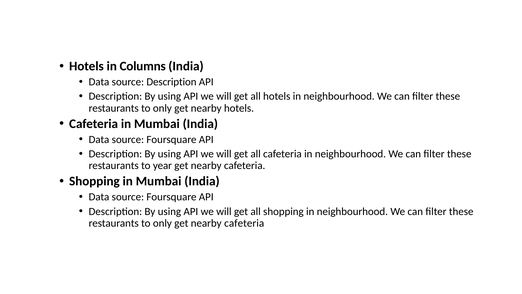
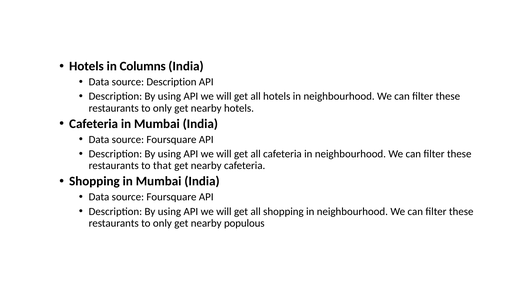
year: year -> that
only get nearby cafeteria: cafeteria -> populous
